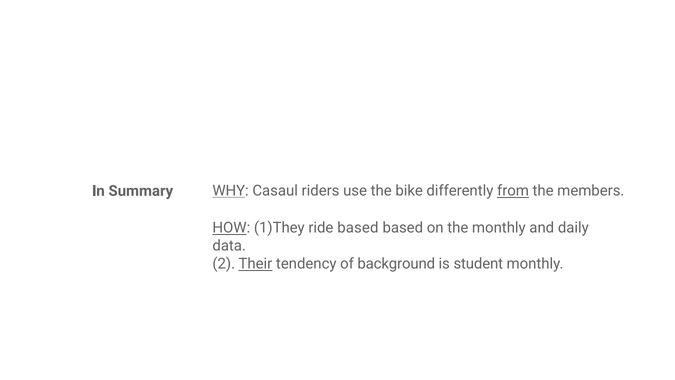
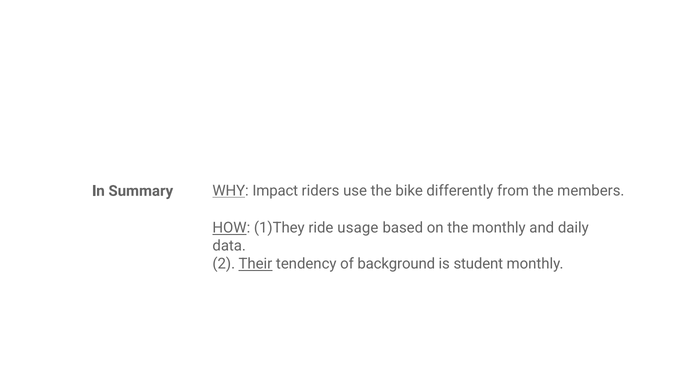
Casaul: Casaul -> Impact
from underline: present -> none
ride based: based -> usage
